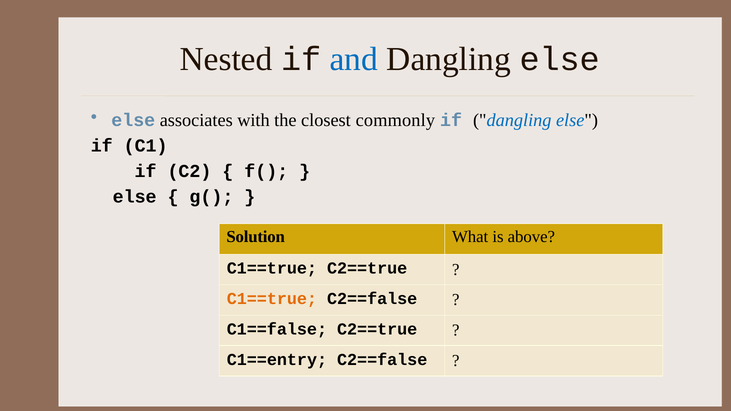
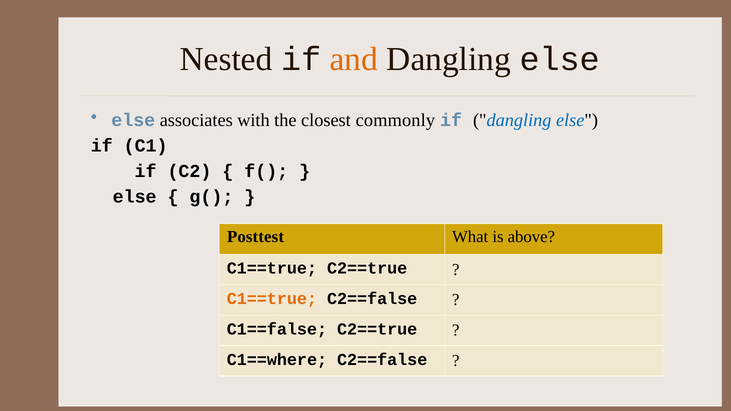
and colour: blue -> orange
Solution: Solution -> Posttest
C1==entry: C1==entry -> C1==where
